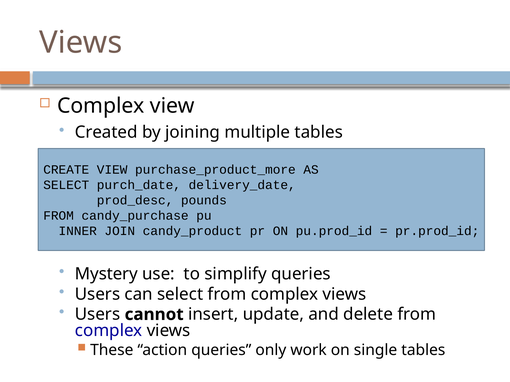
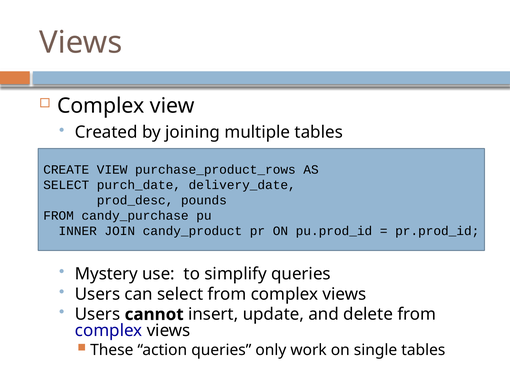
purchase_product_more: purchase_product_more -> purchase_product_rows
